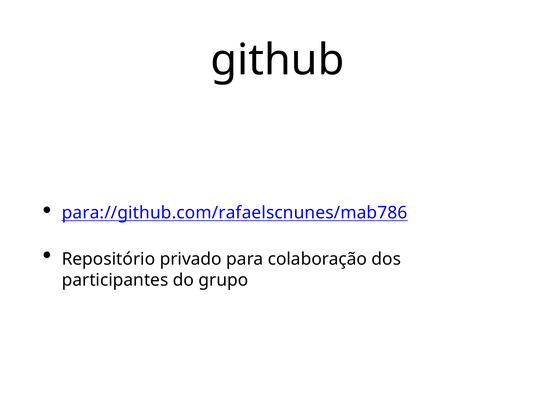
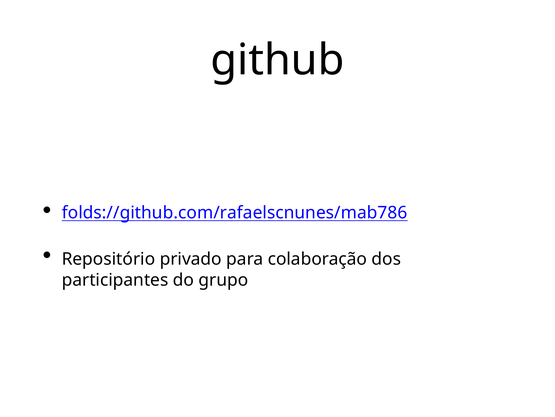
para://github.com/rafaelscnunes/mab786: para://github.com/rafaelscnunes/mab786 -> folds://github.com/rafaelscnunes/mab786
